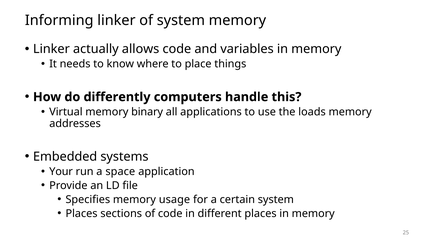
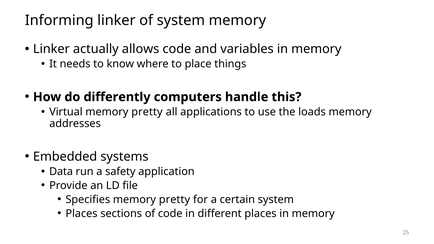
Virtual memory binary: binary -> pretty
Your: Your -> Data
space: space -> safety
Specifies memory usage: usage -> pretty
